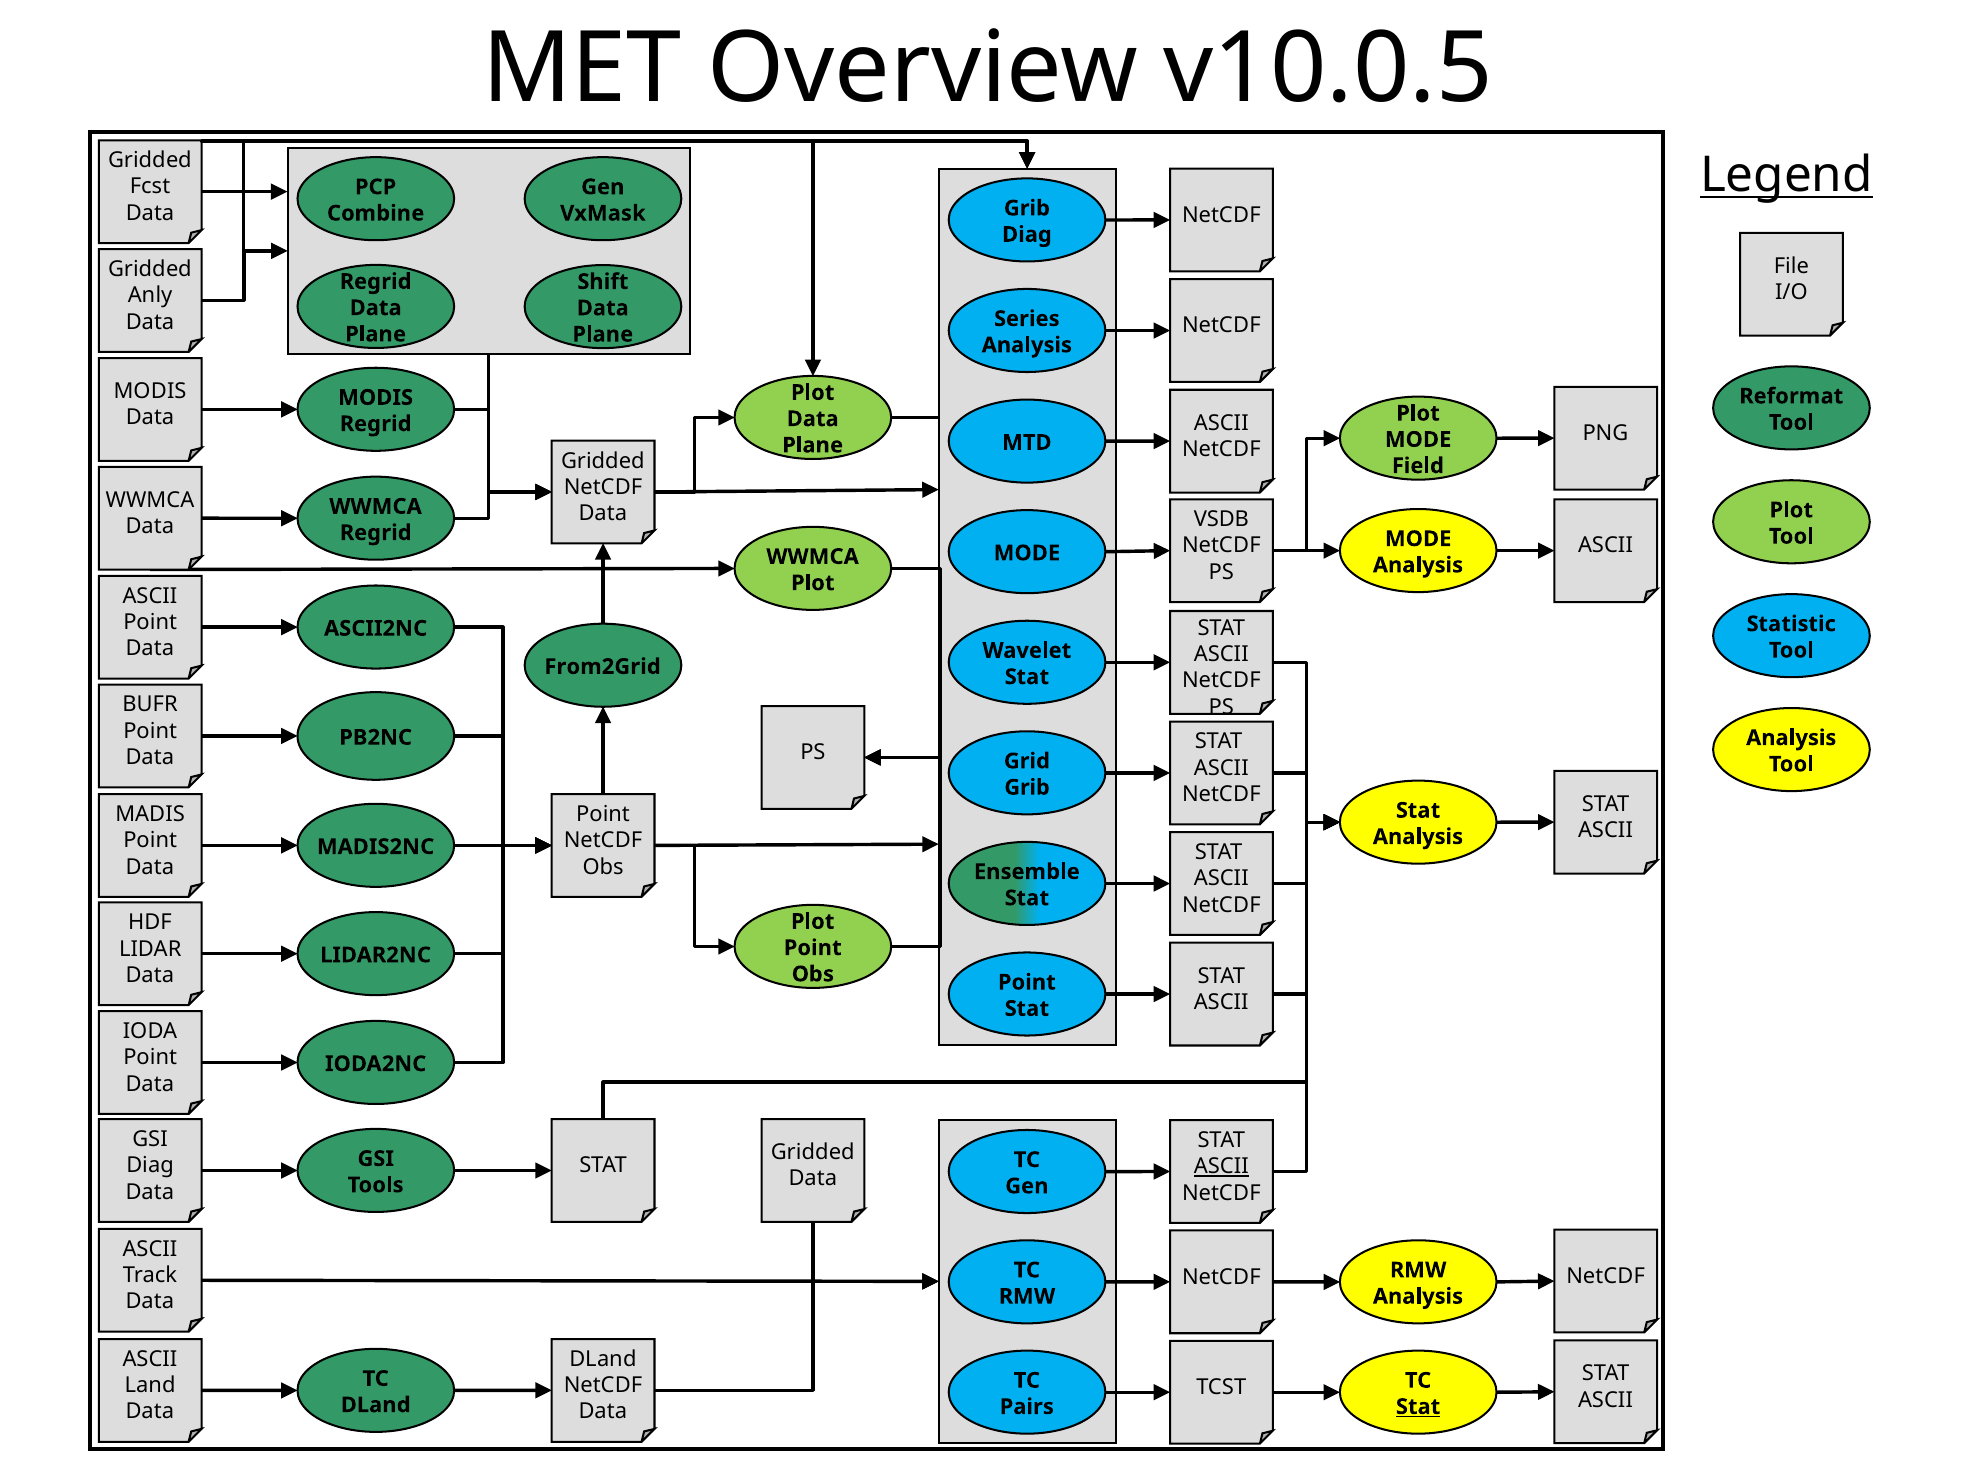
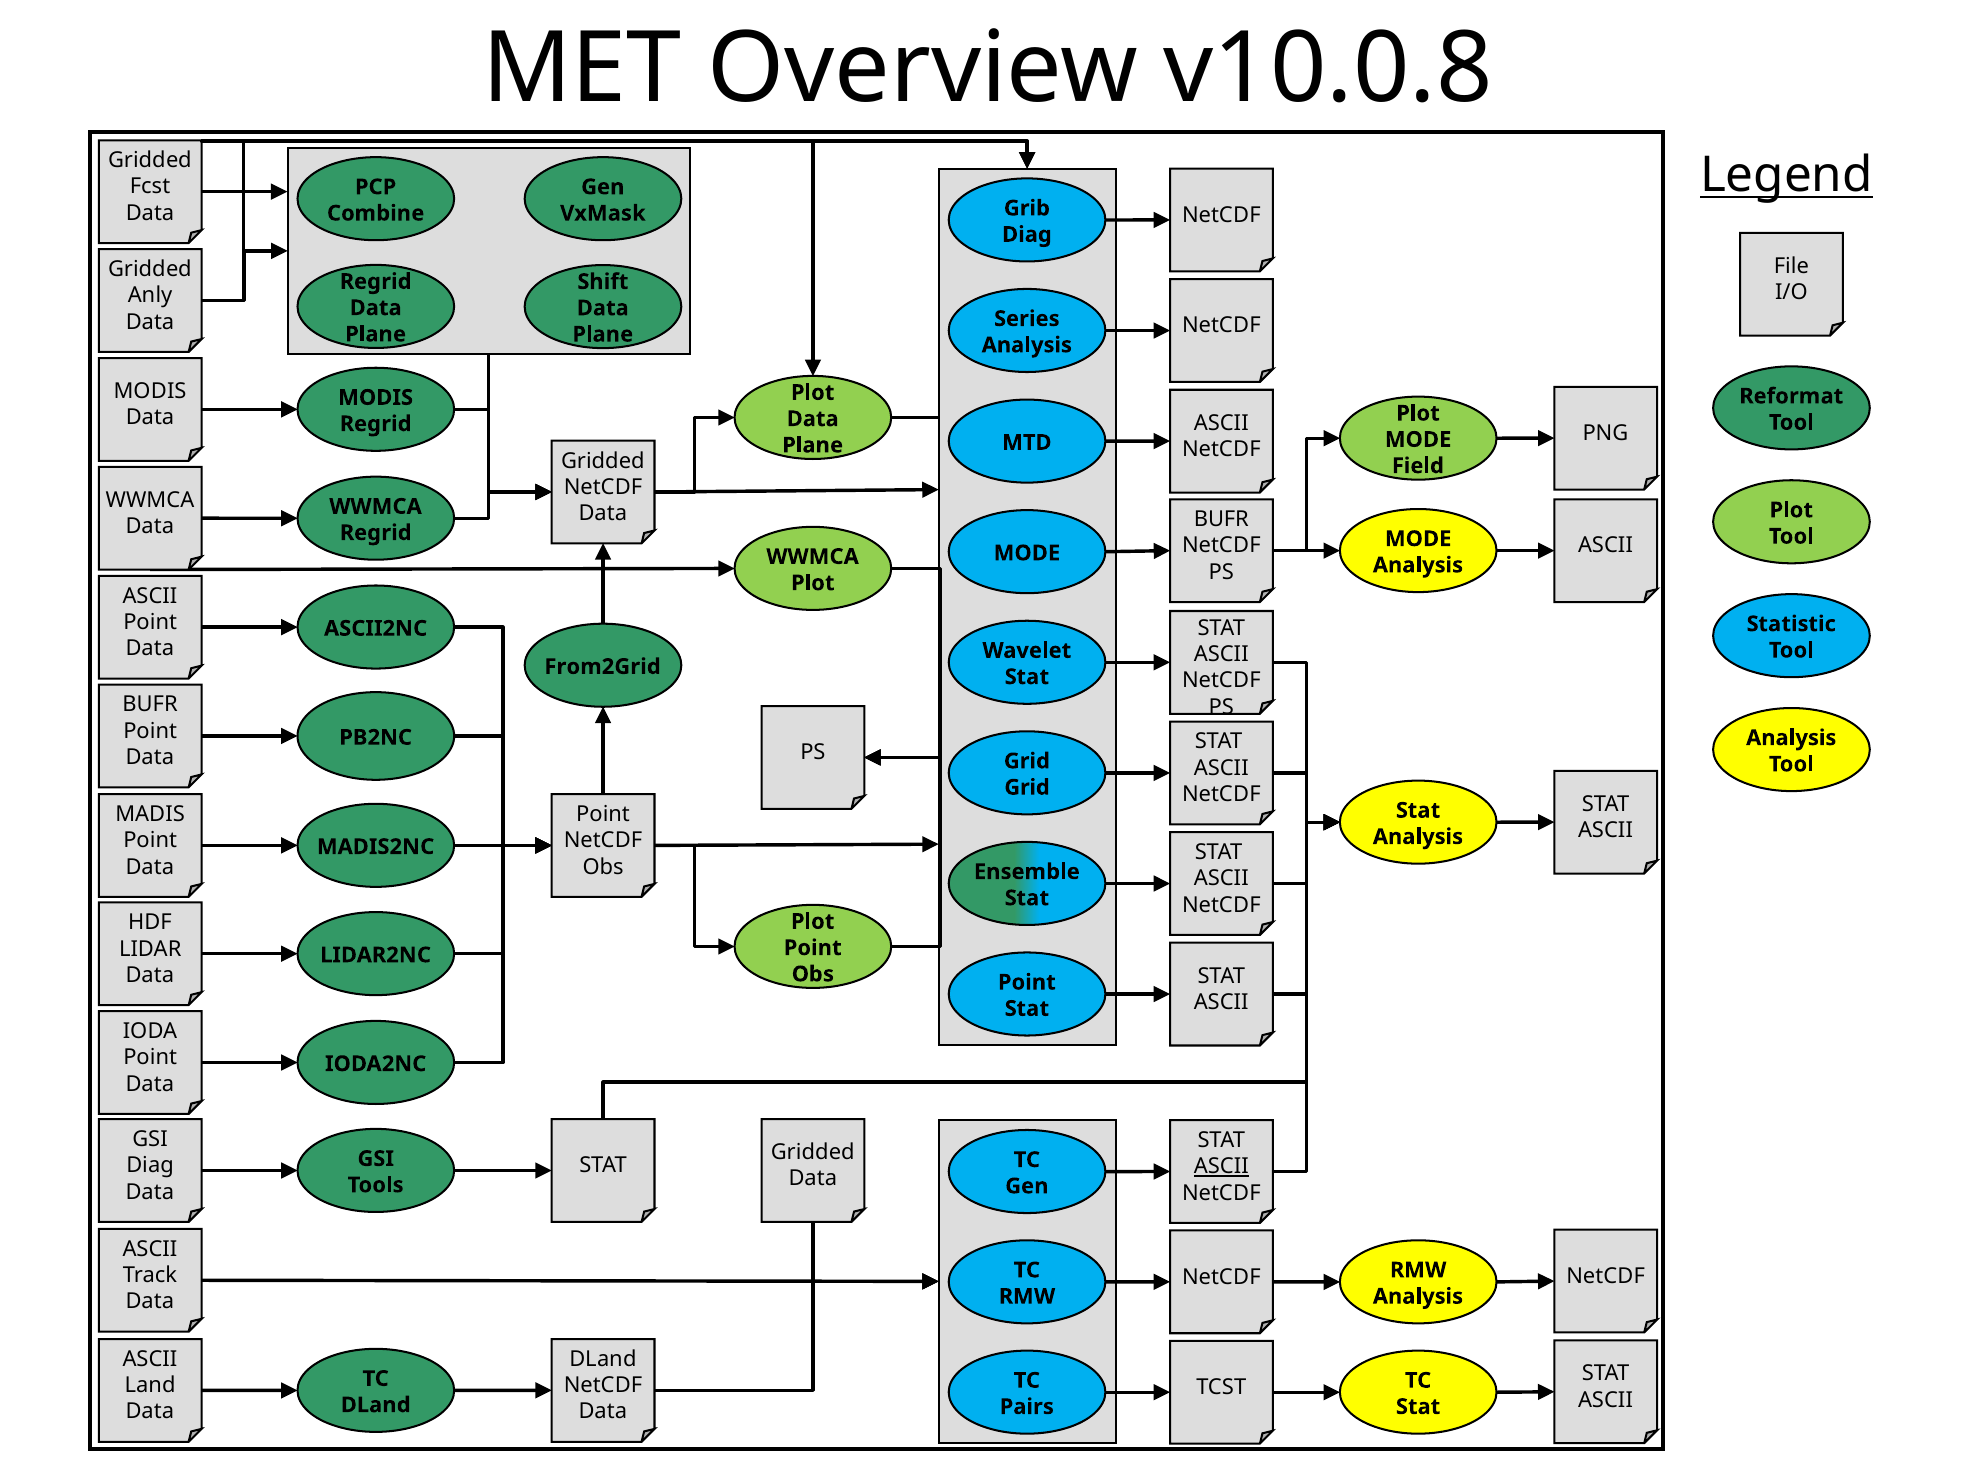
v10.0.5: v10.0.5 -> v10.0.8
VSDB at (1221, 519): VSDB -> BUFR
Grib at (1027, 787): Grib -> Grid
Stat at (1418, 1407) underline: present -> none
